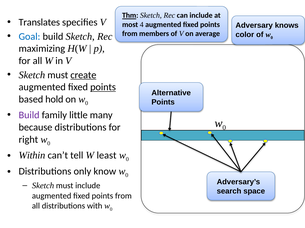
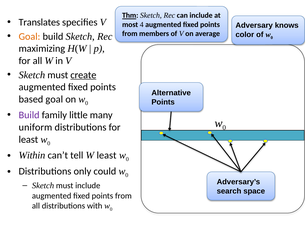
Goal at (29, 37) colour: blue -> orange
points at (103, 87) underline: present -> none
based hold: hold -> goal
because: because -> uniform
right at (28, 140): right -> least
know: know -> could
